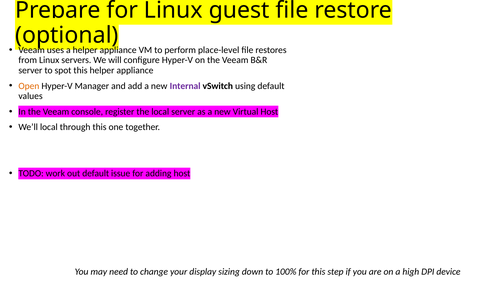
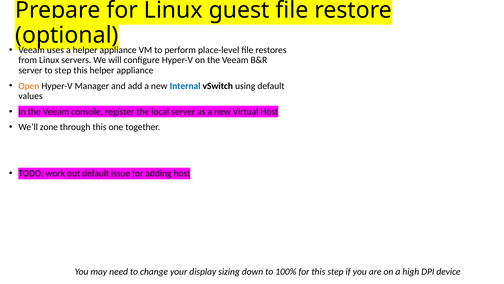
to spot: spot -> step
Internal colour: purple -> blue
We’ll local: local -> zone
